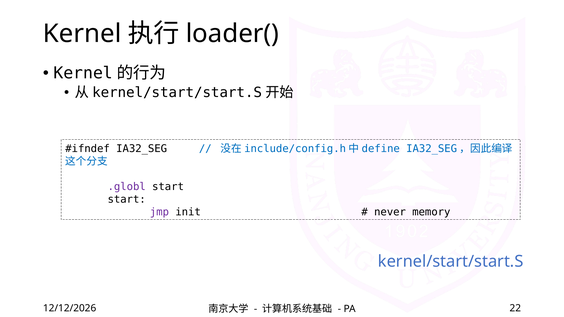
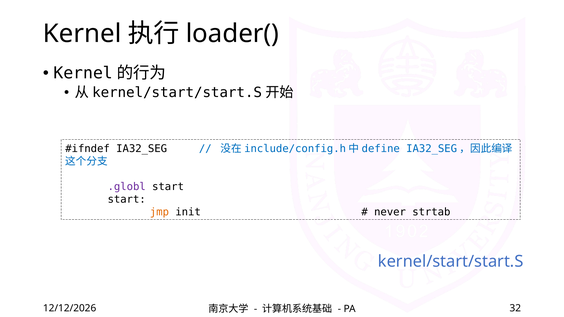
jmp colour: purple -> orange
memory: memory -> strtab
22: 22 -> 32
